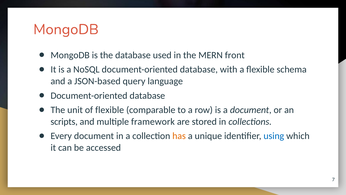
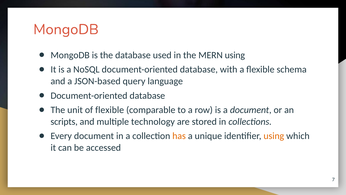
MERN front: front -> using
framework: framework -> technology
using at (274, 136) colour: blue -> orange
